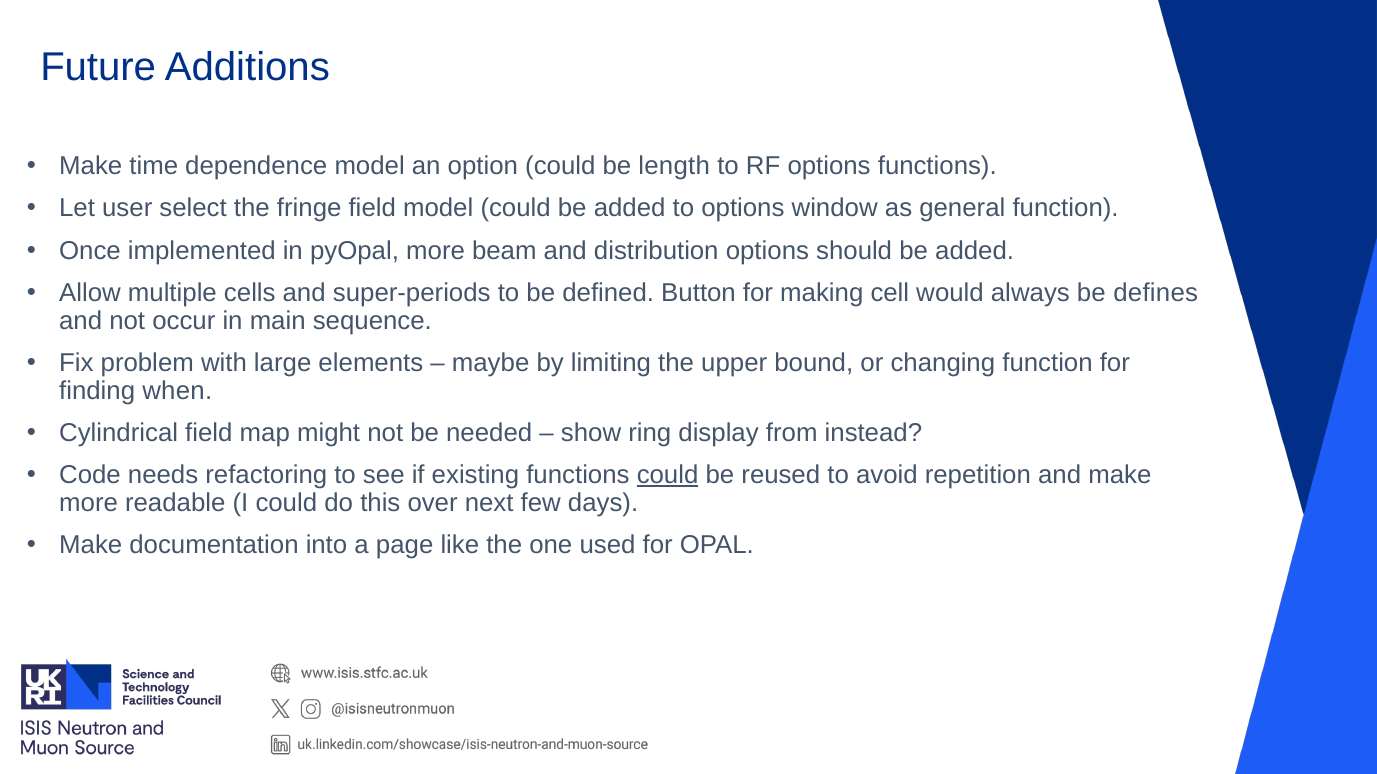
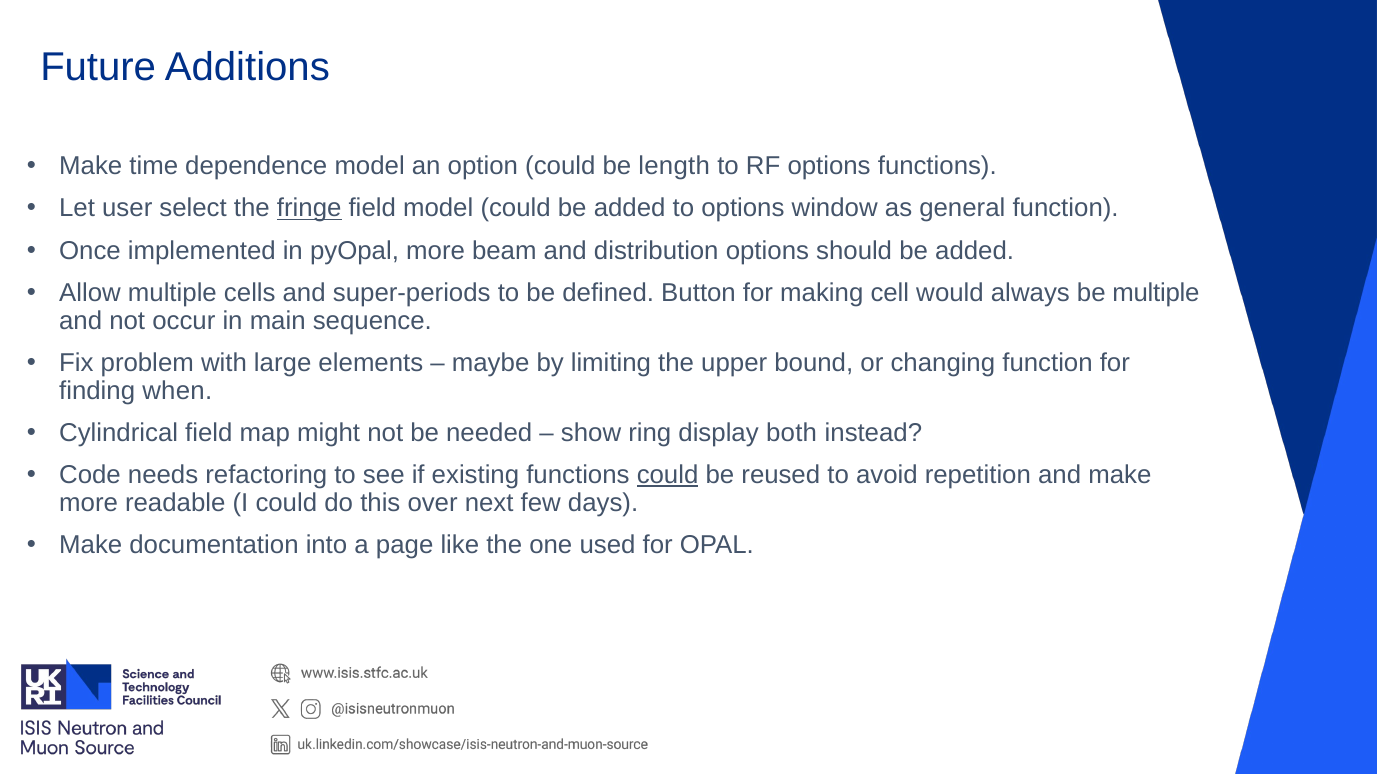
fringe underline: none -> present
be defines: defines -> multiple
from: from -> both
